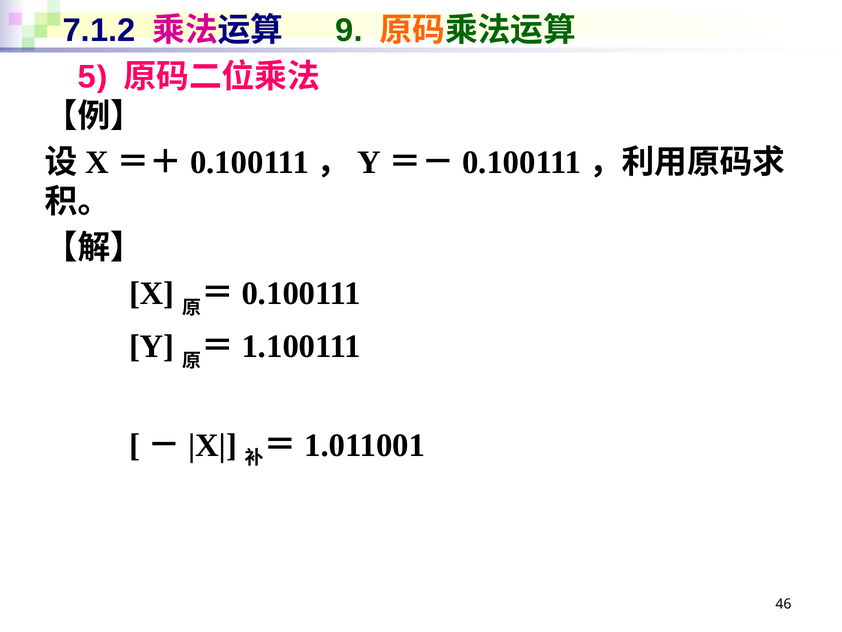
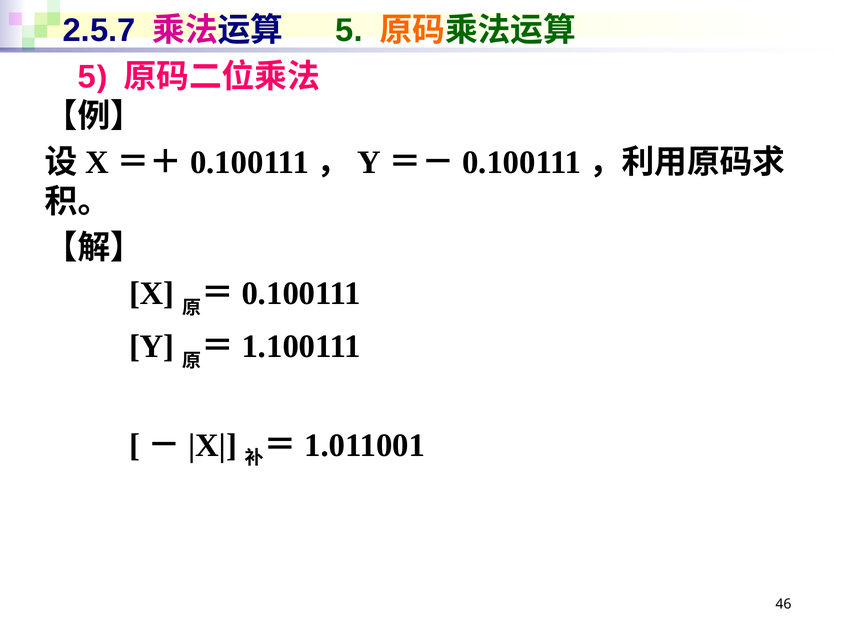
7.1.2: 7.1.2 -> 2.5.7
9 at (349, 30): 9 -> 5
